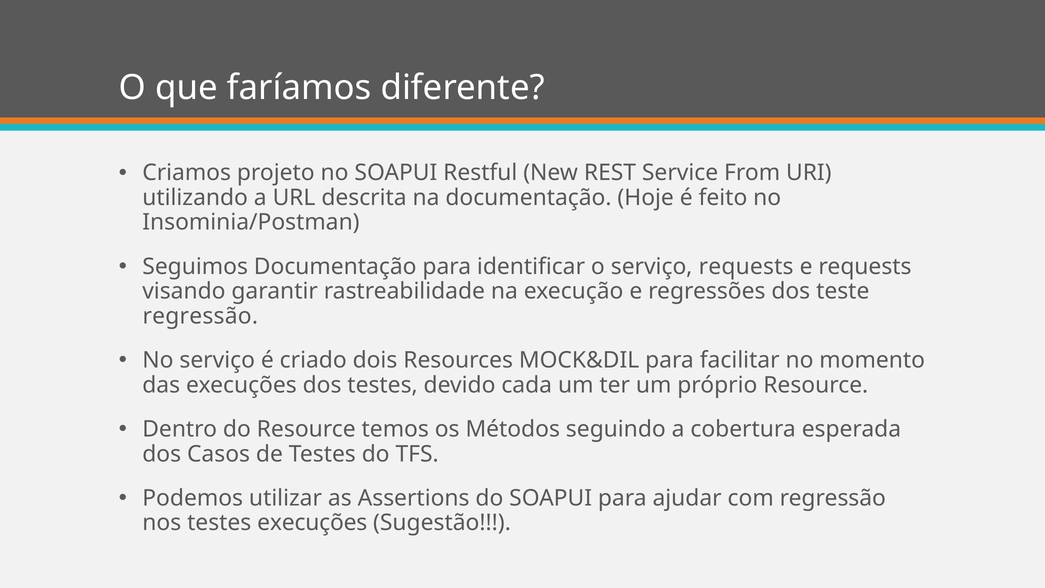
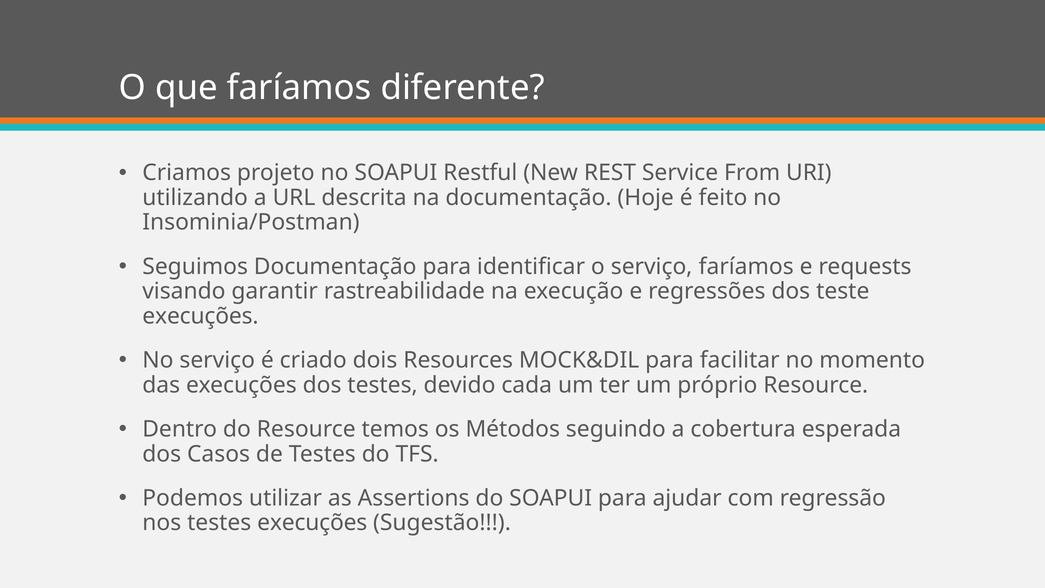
serviço requests: requests -> faríamos
regressão at (200, 316): regressão -> execuções
